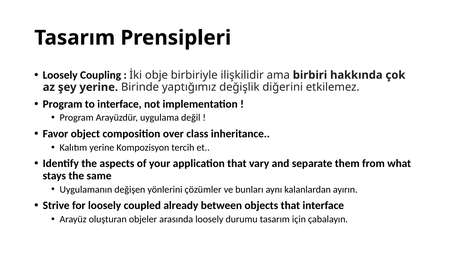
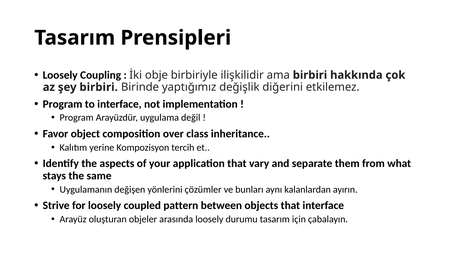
şey yerine: yerine -> birbiri
already: already -> pattern
